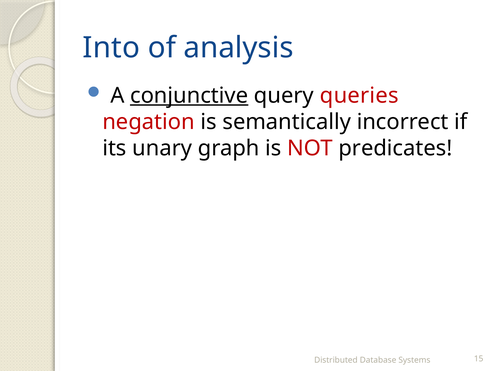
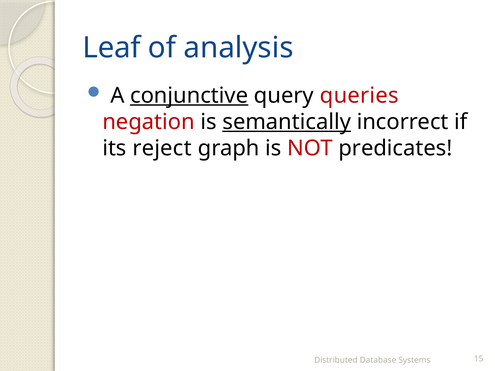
Into: Into -> Leaf
semantically underline: none -> present
unary: unary -> reject
